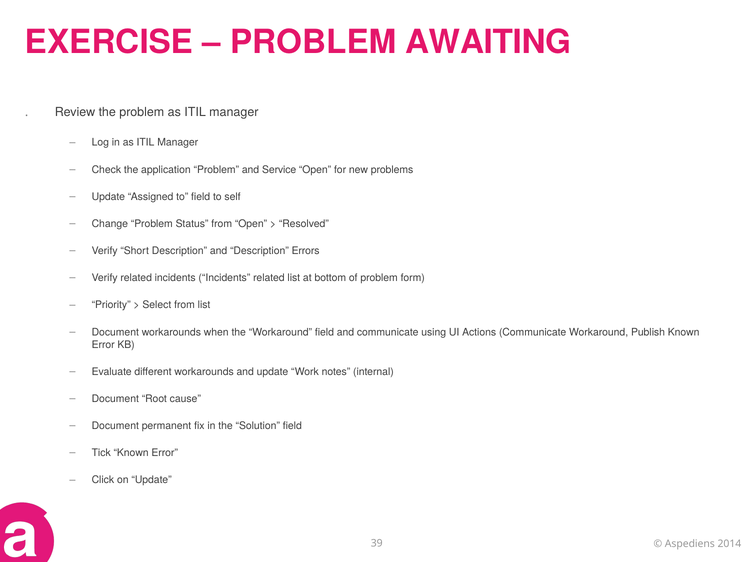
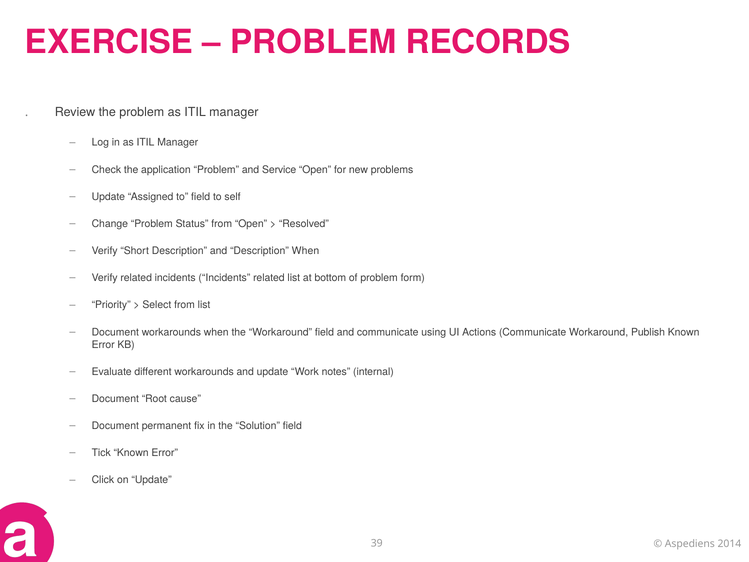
AWAITING: AWAITING -> RECORDS
Description Errors: Errors -> When
